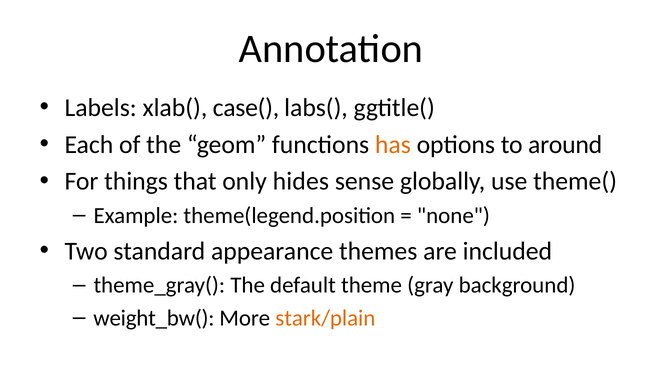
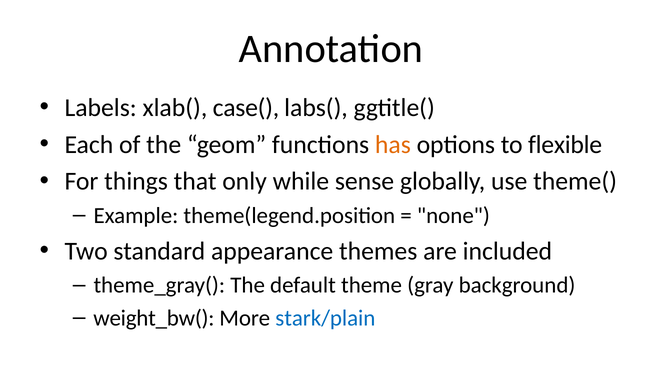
around: around -> flexible
hides: hides -> while
stark/plain colour: orange -> blue
